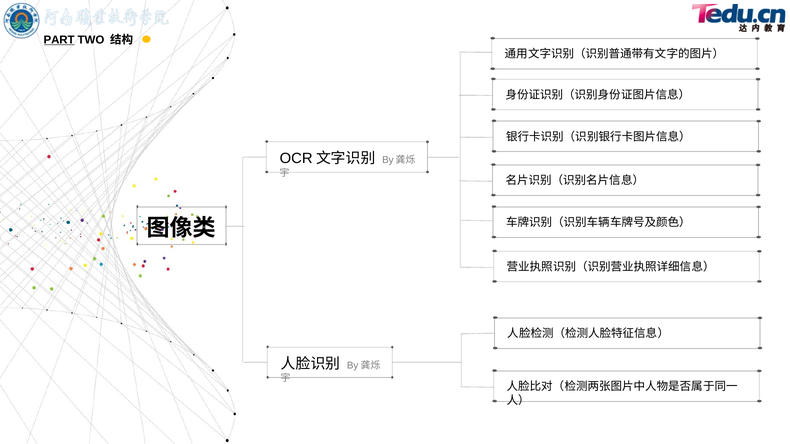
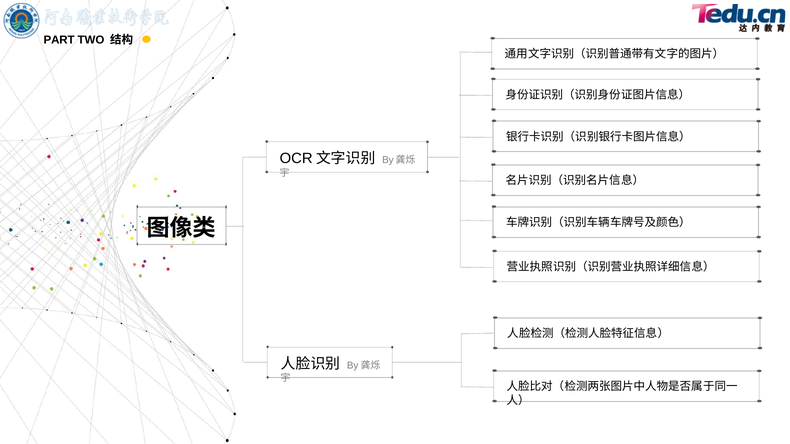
PART underline: present -> none
